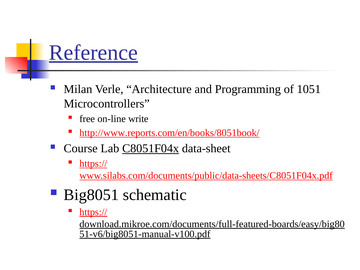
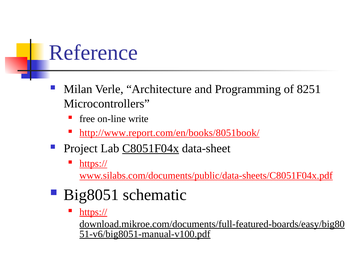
Reference underline: present -> none
1051: 1051 -> 8251
http://www.reports.com/en/books/8051book/: http://www.reports.com/en/books/8051book/ -> http://www.report.com/en/books/8051book/
Course: Course -> Project
